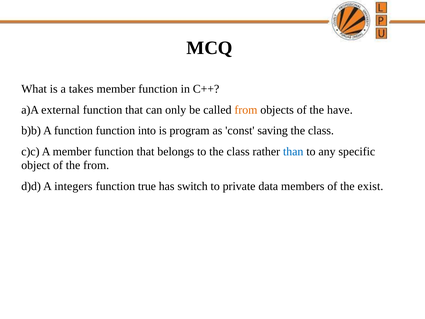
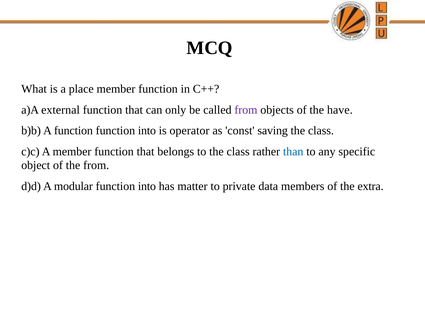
takes: takes -> place
from at (246, 110) colour: orange -> purple
program: program -> operator
integers: integers -> modular
true at (147, 186): true -> into
switch: switch -> matter
exist: exist -> extra
